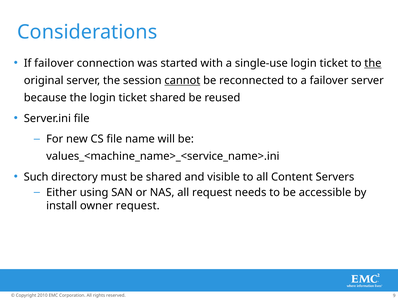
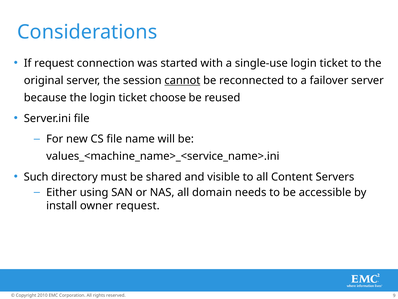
If failover: failover -> request
the at (373, 63) underline: present -> none
ticket shared: shared -> choose
all request: request -> domain
